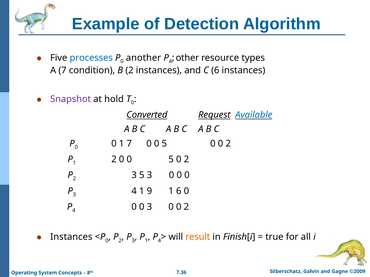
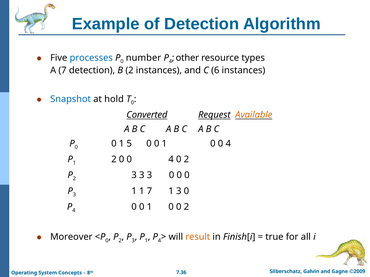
another: another -> number
7 condition: condition -> detection
Snapshot colour: purple -> blue
Available colour: blue -> orange
1 7: 7 -> 5
5 at (164, 144): 5 -> 1
2 at (228, 144): 2 -> 4
2 0 0 5: 5 -> 4
2 3 5: 5 -> 3
3 4: 4 -> 1
1 9: 9 -> 7
1 6: 6 -> 3
3 at (149, 207): 3 -> 1
Instances at (71, 237): Instances -> Moreover
